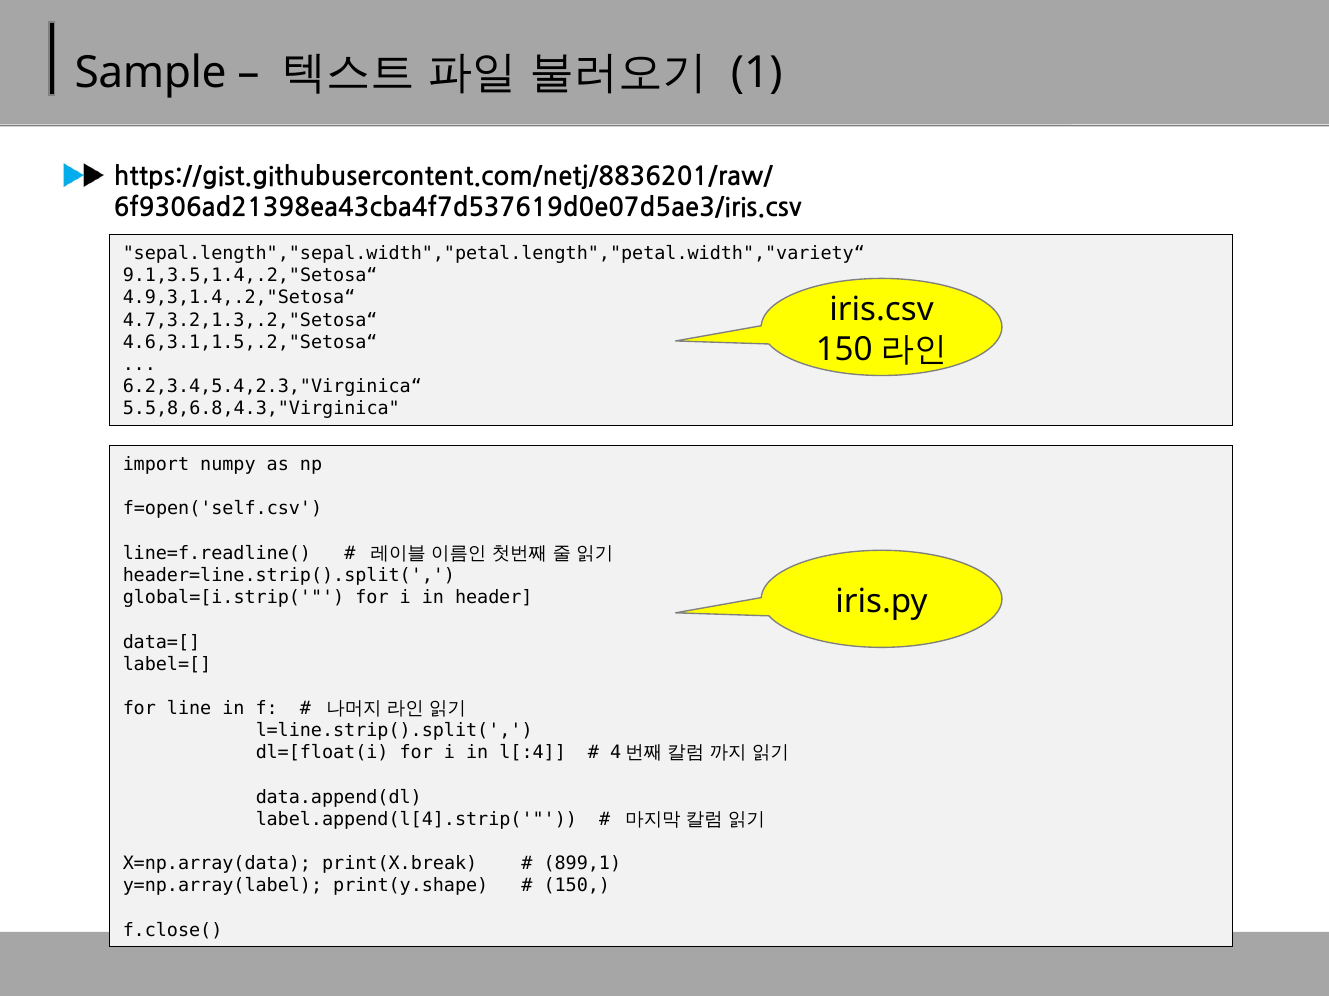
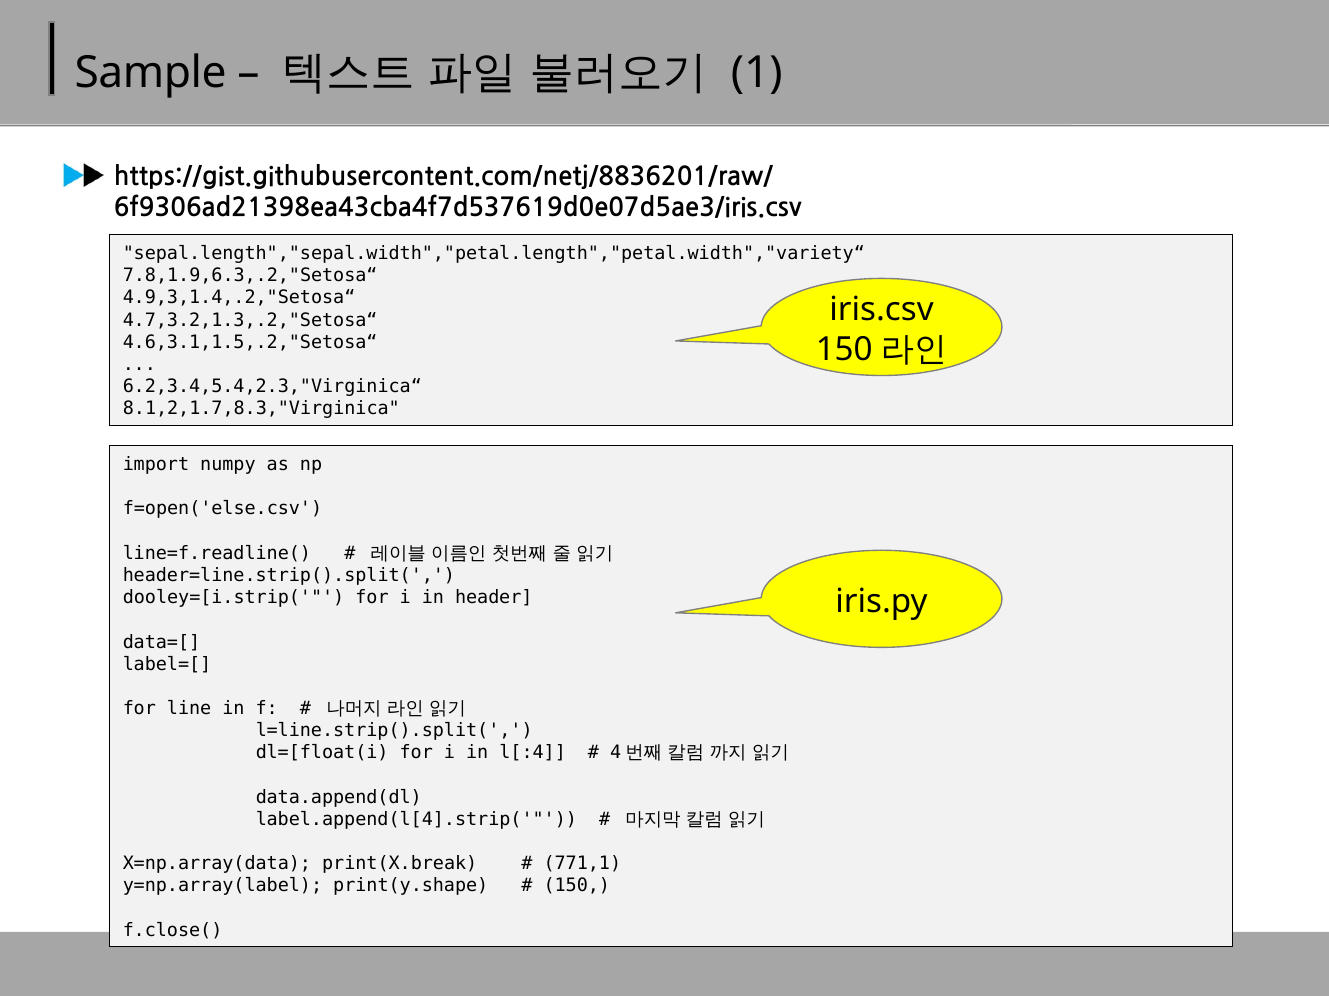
9.1,3.5,1.4,.2,"Setosa“: 9.1,3.5,1.4,.2,"Setosa“ -> 7.8,1.9,6.3,.2,"Setosa“
5.5,8,6.8,4.3,"Virginica: 5.5,8,6.8,4.3,"Virginica -> 8.1,2,1.7,8.3,"Virginica
f=open('self.csv: f=open('self.csv -> f=open('else.csv
global=[i.strip(: global=[i.strip( -> dooley=[i.strip(
899,1: 899,1 -> 771,1
